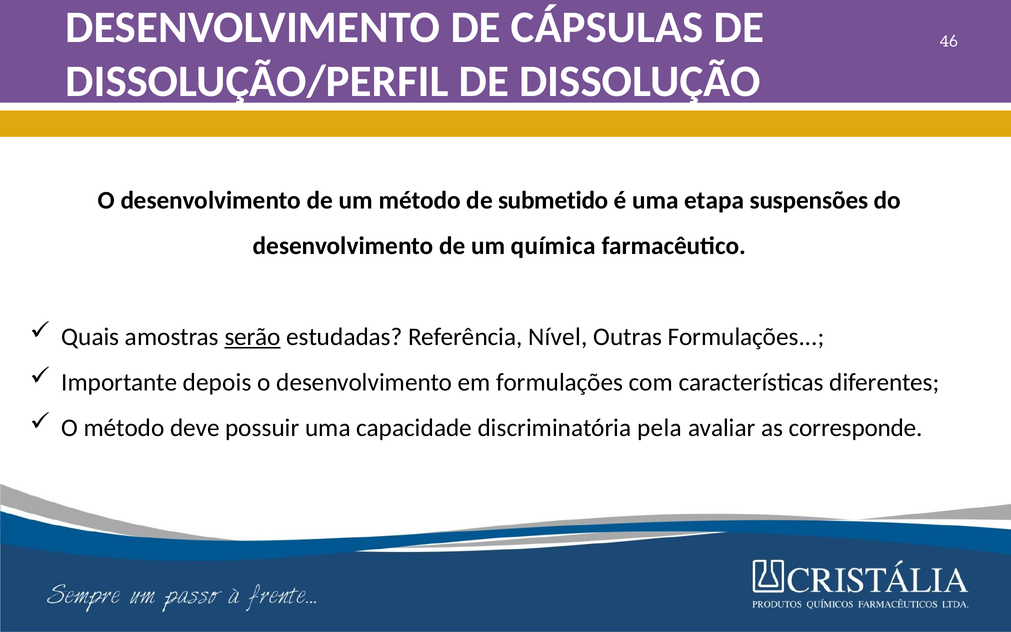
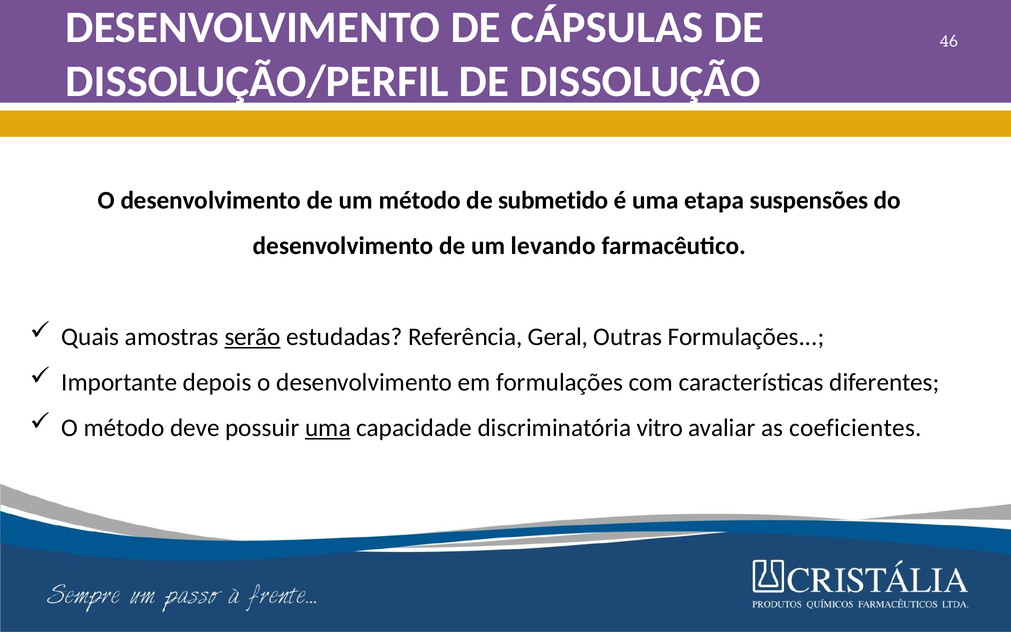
química: química -> levando
Nível: Nível -> Geral
uma at (328, 428) underline: none -> present
pela: pela -> vitro
corresponde: corresponde -> coeficientes
